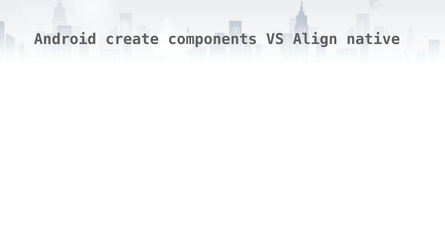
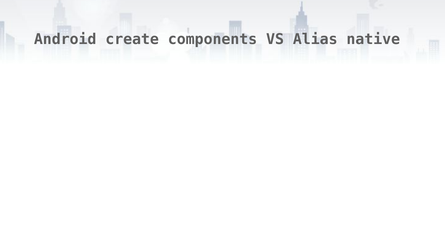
Align: Align -> Alias
